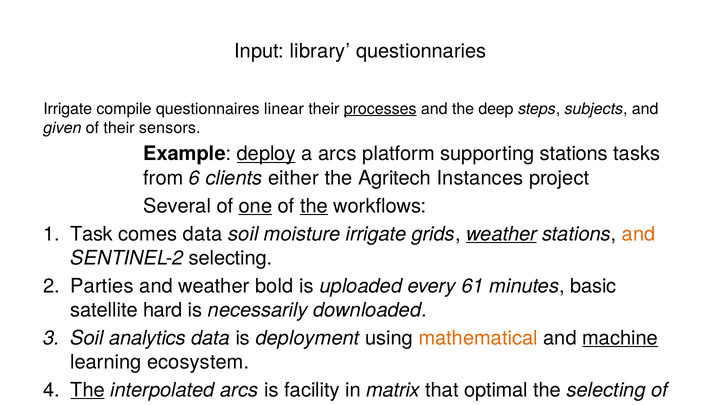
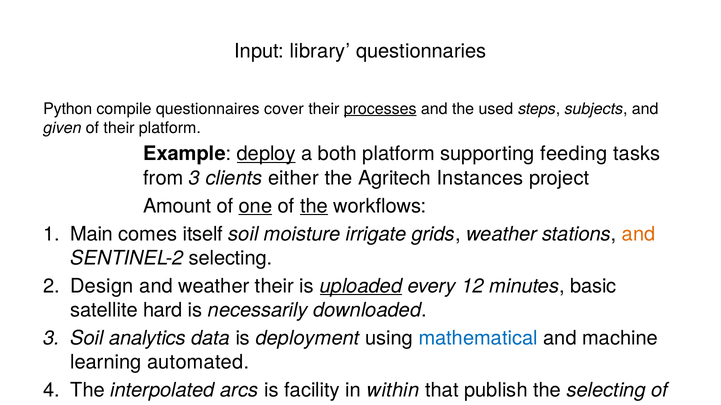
Irrigate at (68, 109): Irrigate -> Python
linear: linear -> cover
the deep: deep -> used
their sensors: sensors -> platform
a arcs: arcs -> both
supporting stations: stations -> feeding
from 6: 6 -> 3
Several: Several -> Amount
Task: Task -> Main
comes data: data -> itself
weather at (501, 234) underline: present -> none
Parties: Parties -> Design
weather bold: bold -> their
uploaded underline: none -> present
61: 61 -> 12
mathematical colour: orange -> blue
machine underline: present -> none
ecosystem: ecosystem -> automated
The at (88, 391) underline: present -> none
in matrix: matrix -> within
that optimal: optimal -> publish
